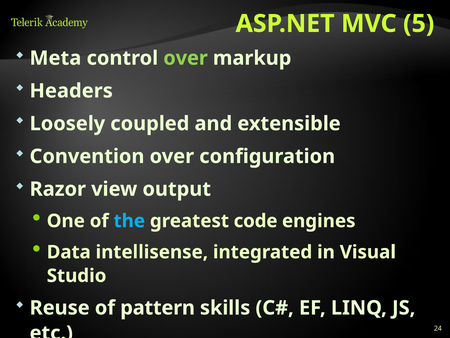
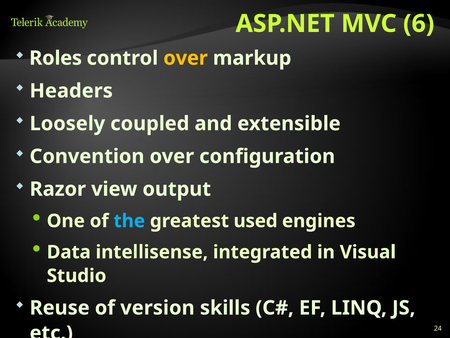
5: 5 -> 6
Meta: Meta -> Roles
over at (186, 58) colour: light green -> yellow
code: code -> used
pattern: pattern -> version
